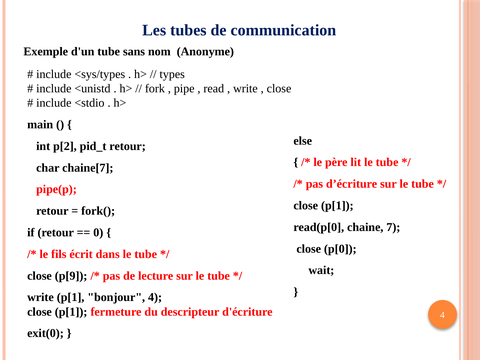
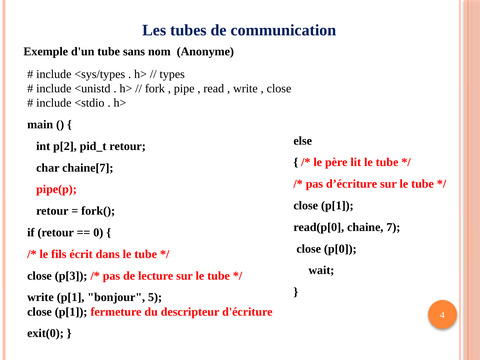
p[9: p[9 -> p[3
bonjour 4: 4 -> 5
